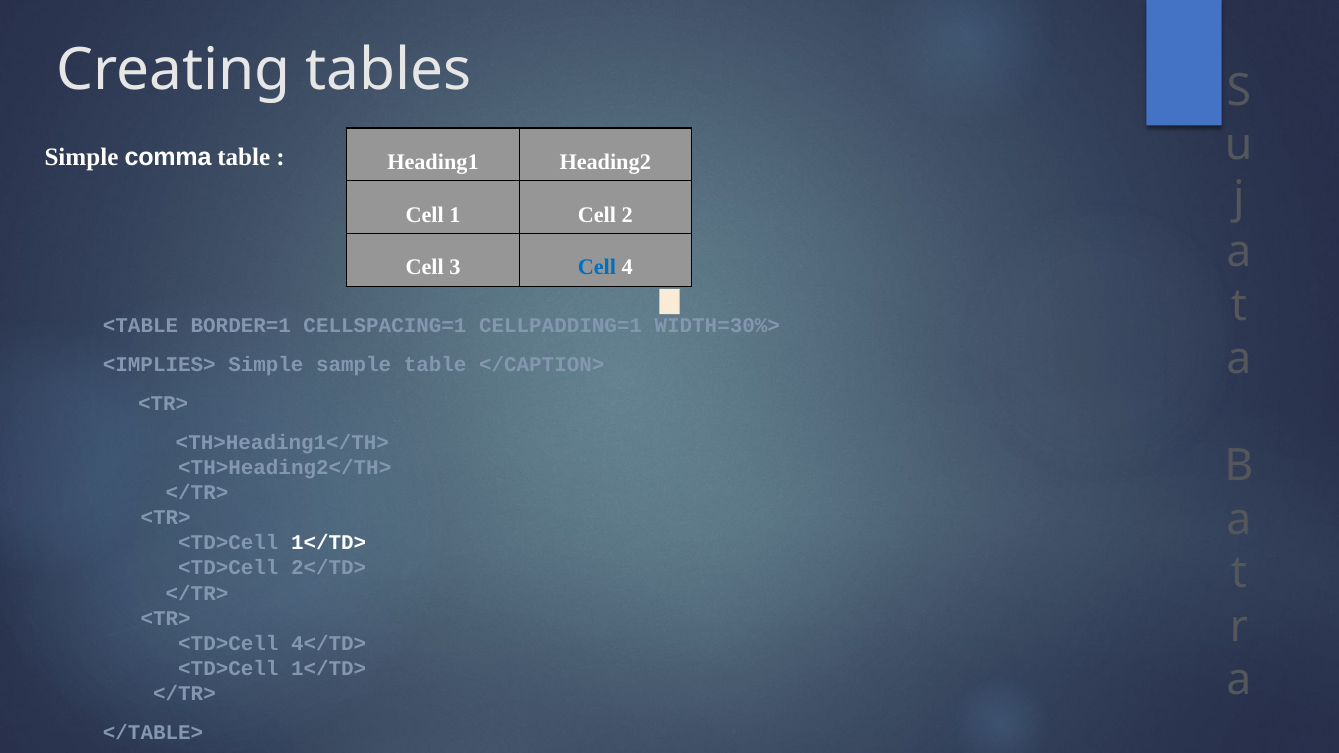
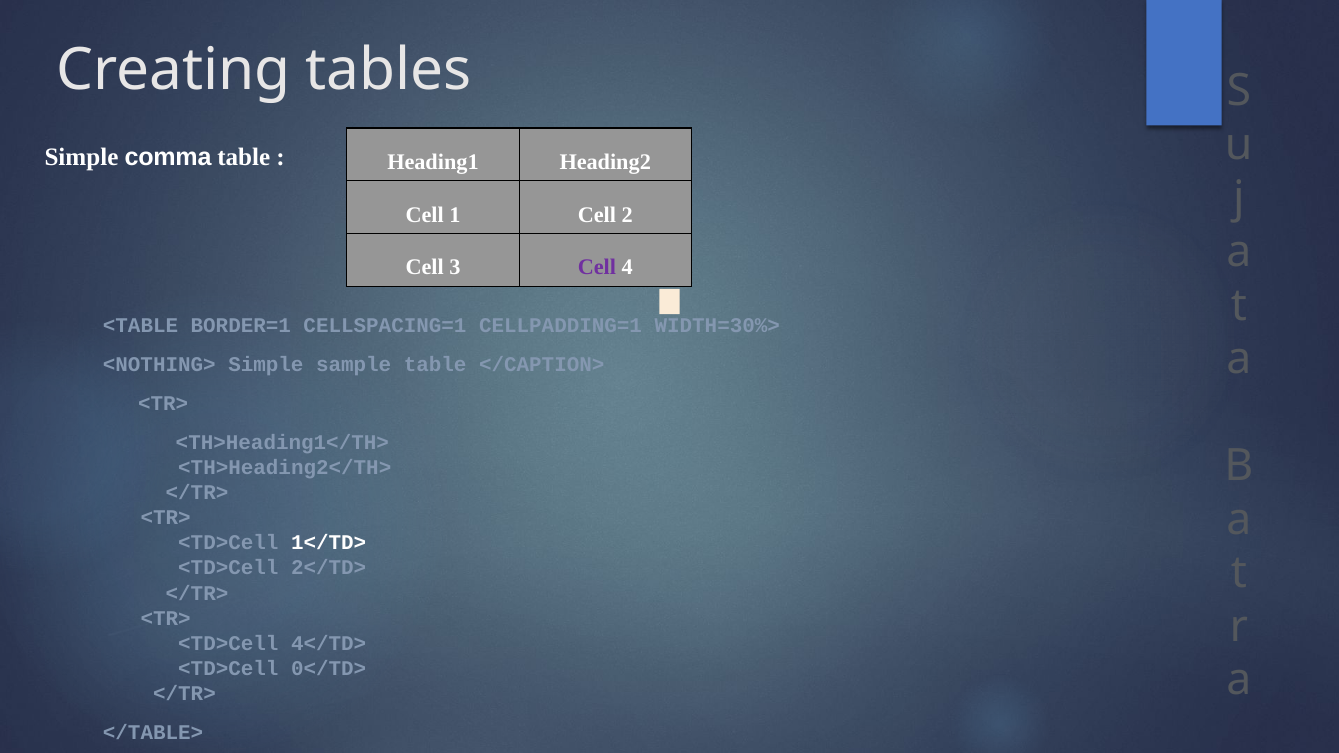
Cell at (597, 268) colour: blue -> purple
<IMPLIES>: <IMPLIES> -> <NOTHING>
1</TD> at (329, 669): 1</TD> -> 0</TD>
